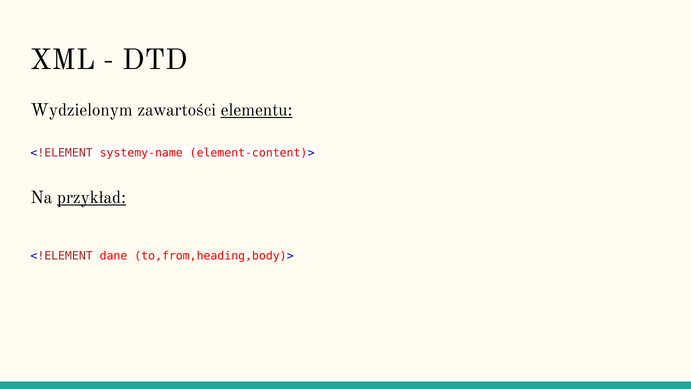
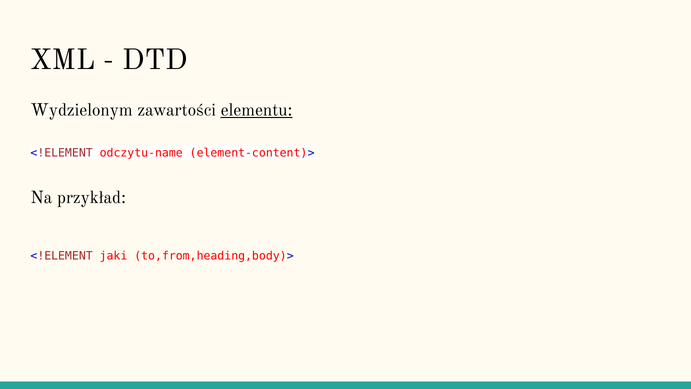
systemy-name: systemy-name -> odczytu-name
przykład underline: present -> none
dane: dane -> jaki
